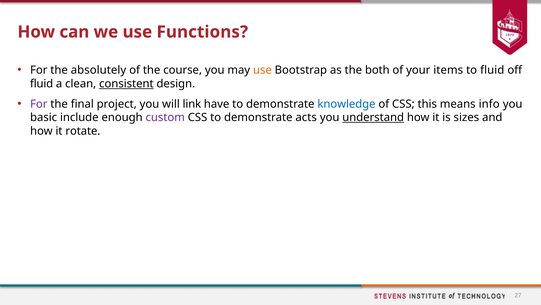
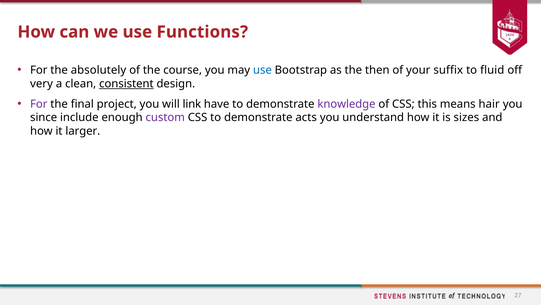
use at (262, 70) colour: orange -> blue
both: both -> then
items: items -> suffix
fluid at (42, 84): fluid -> very
knowledge colour: blue -> purple
info: info -> hair
basic: basic -> since
understand underline: present -> none
rotate: rotate -> larger
